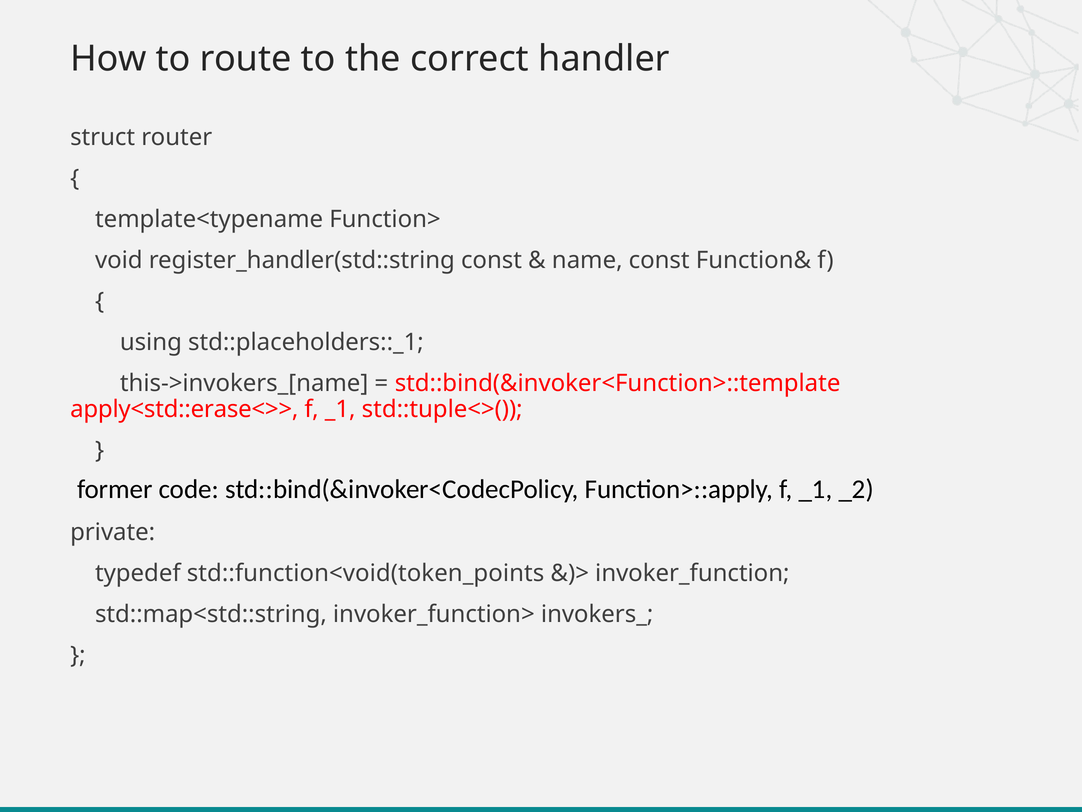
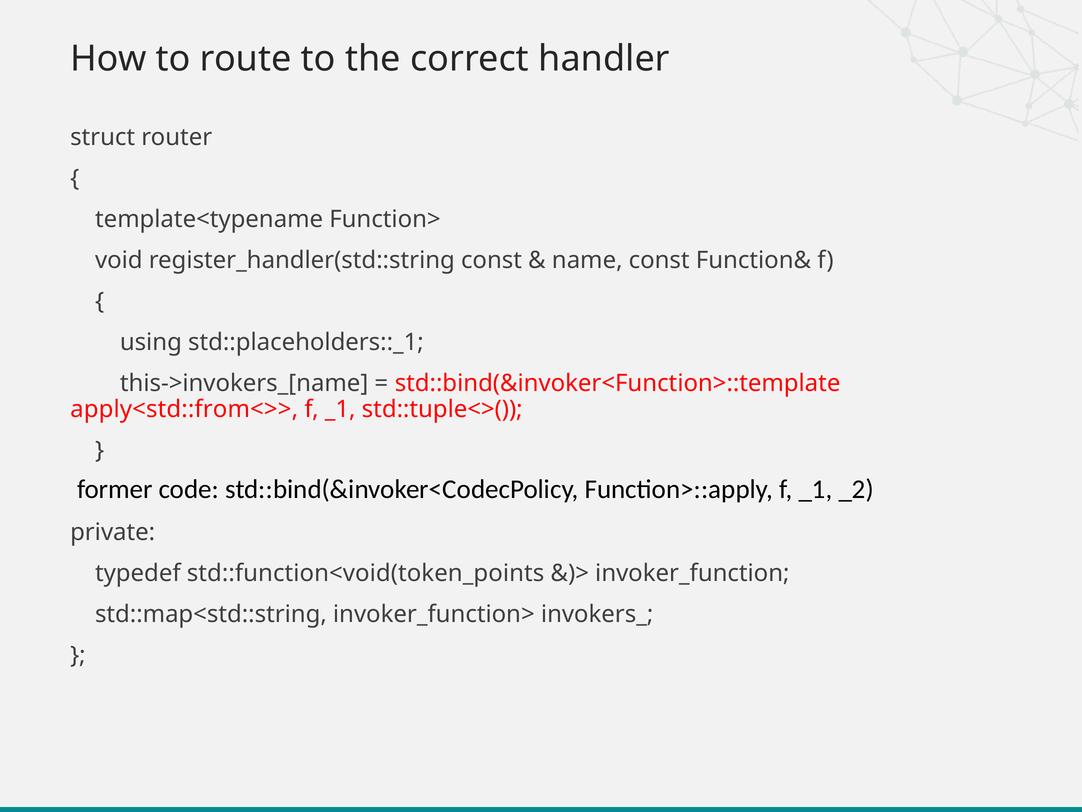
apply<std::erase<>>: apply<std::erase<>> -> apply<std::from<>>
